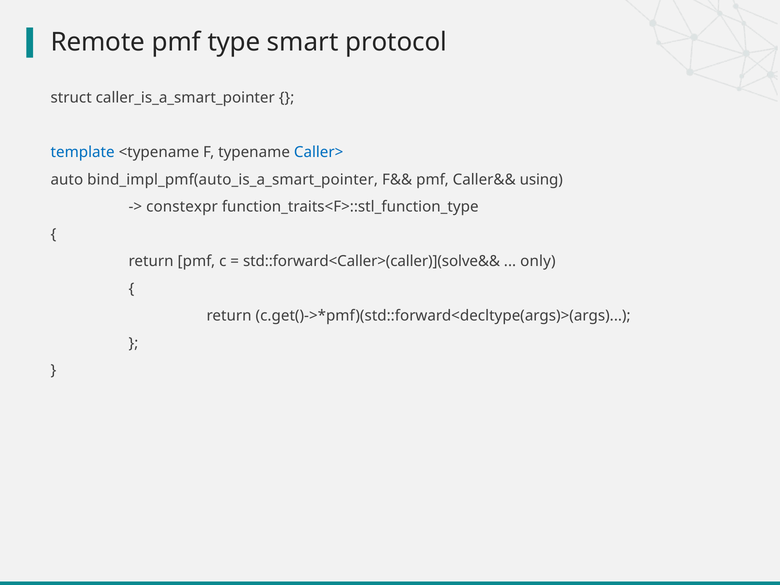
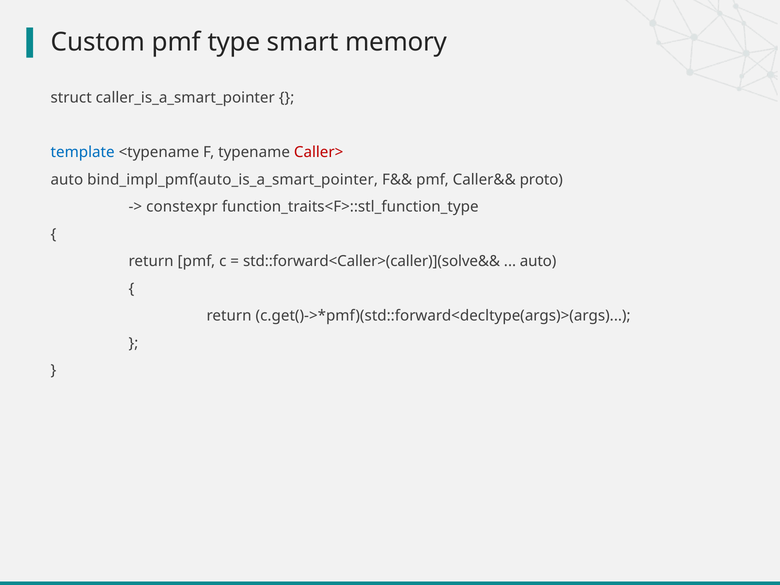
Remote: Remote -> Custom
protocol: protocol -> memory
Caller> colour: blue -> red
using: using -> proto
only at (538, 261): only -> auto
